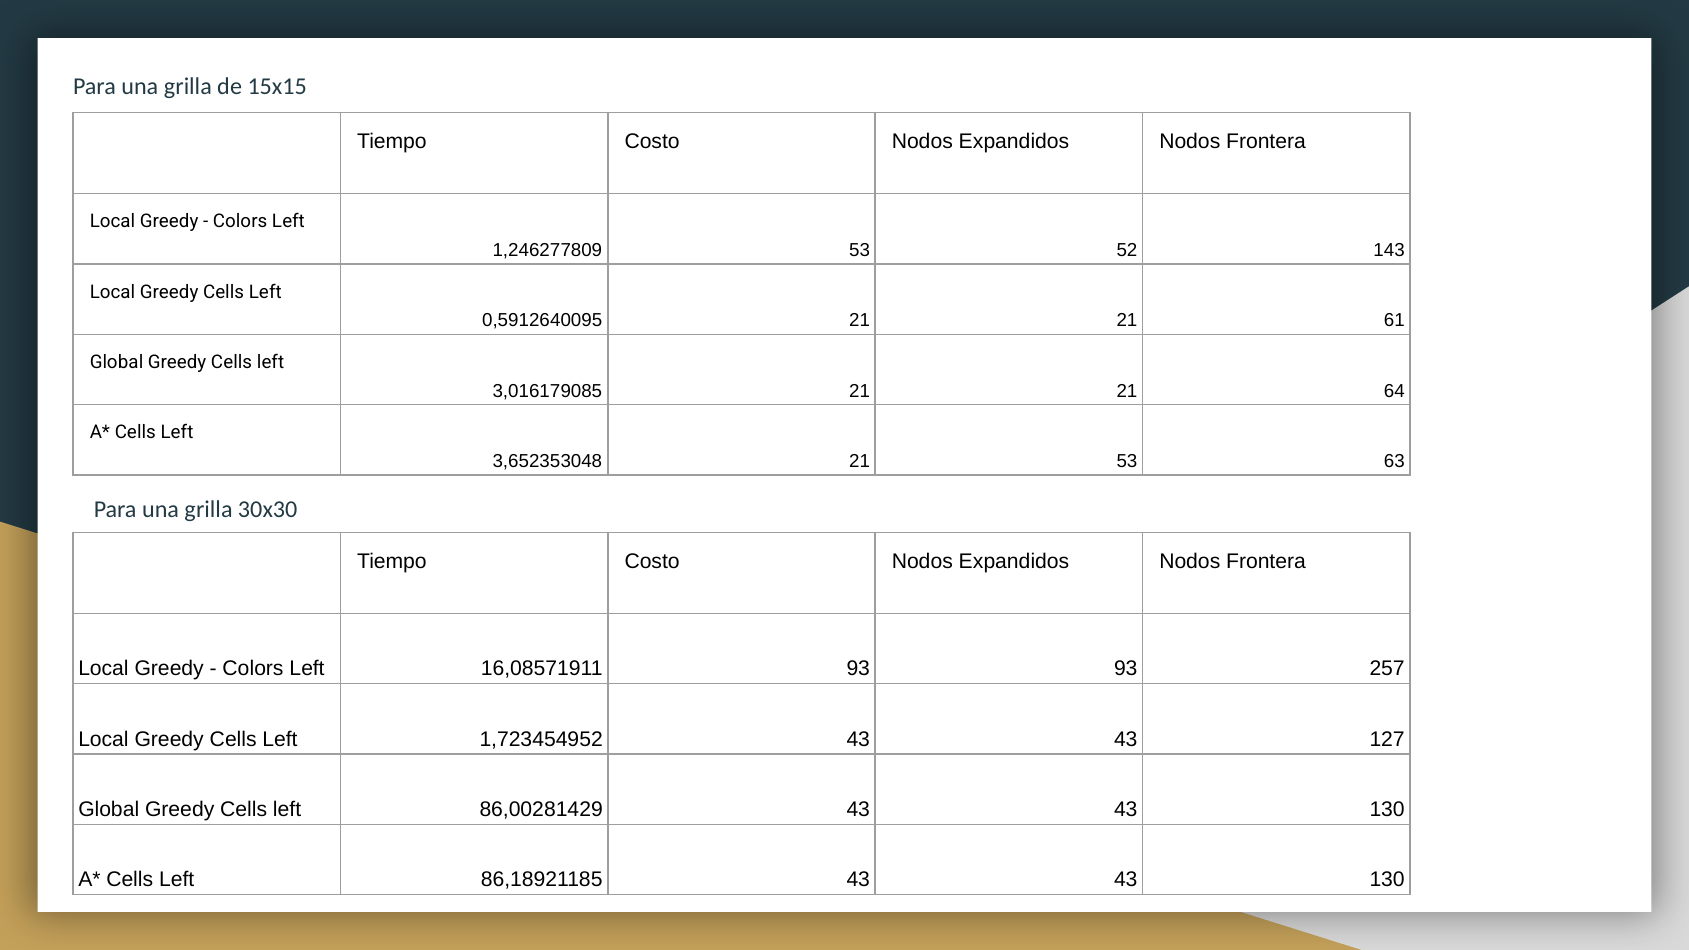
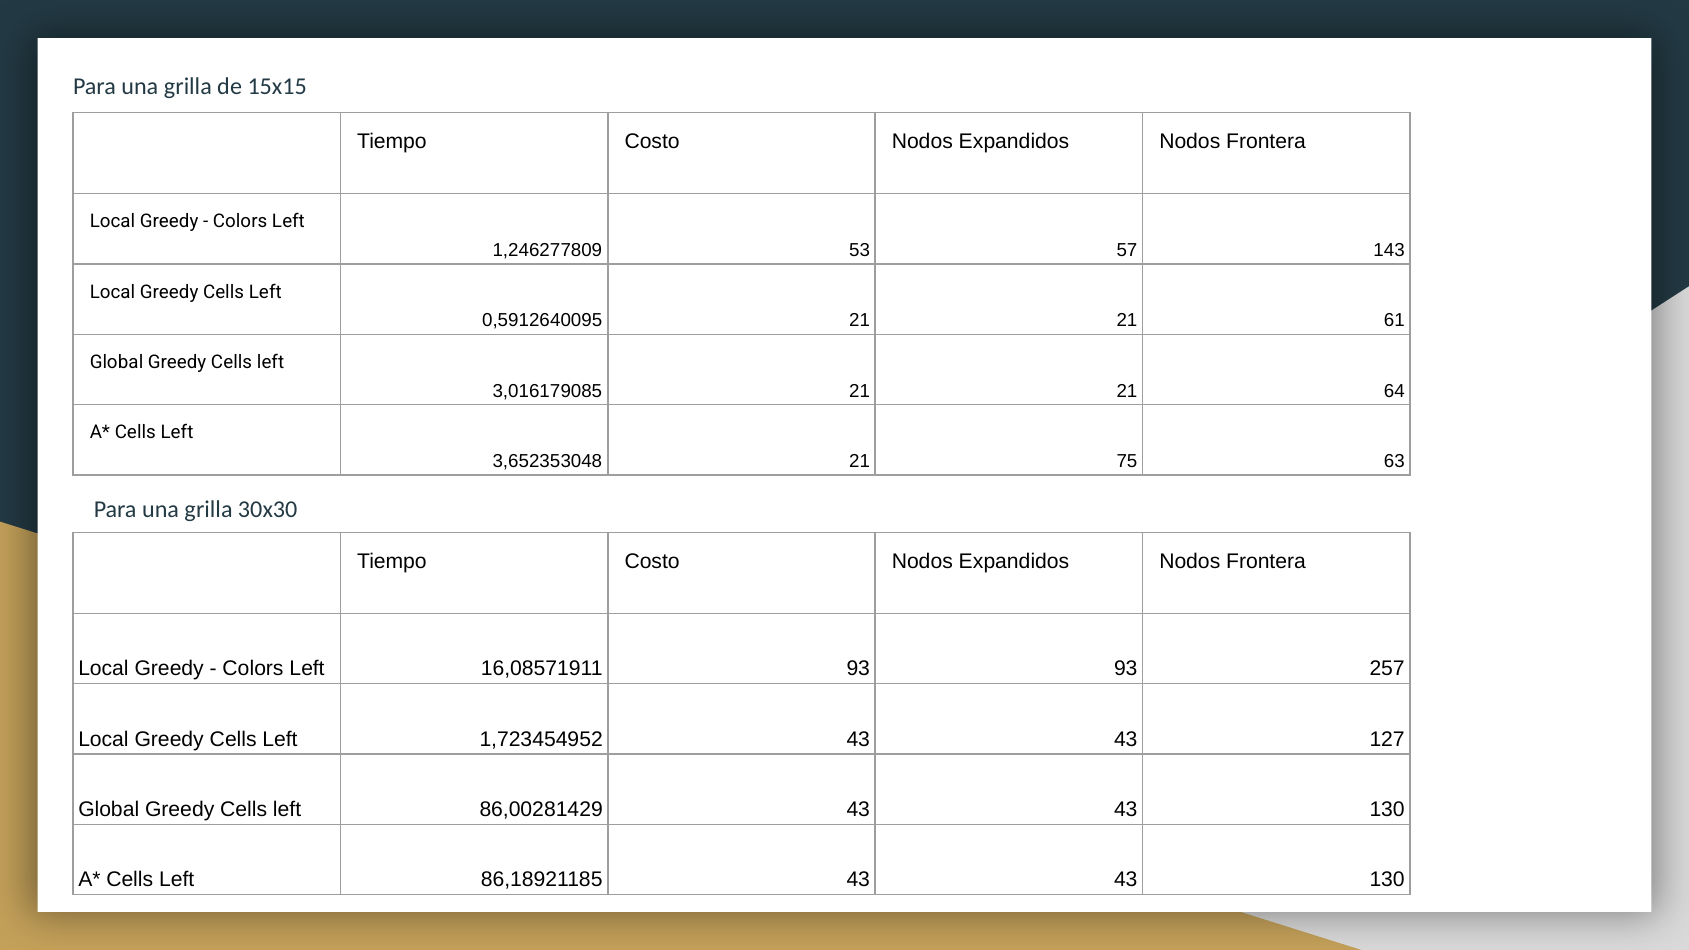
52: 52 -> 57
21 53: 53 -> 75
